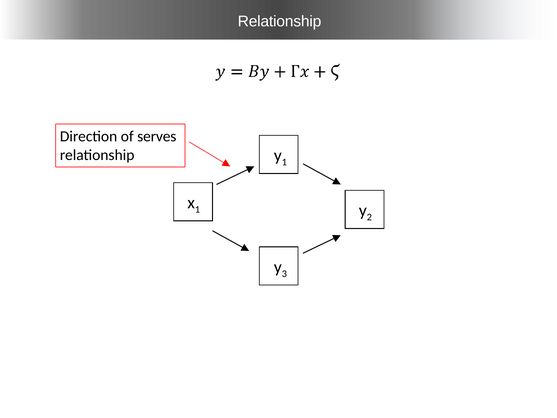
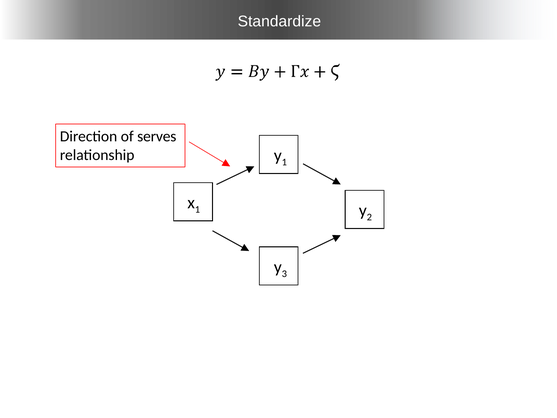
Relationship at (280, 21): Relationship -> Standardize
